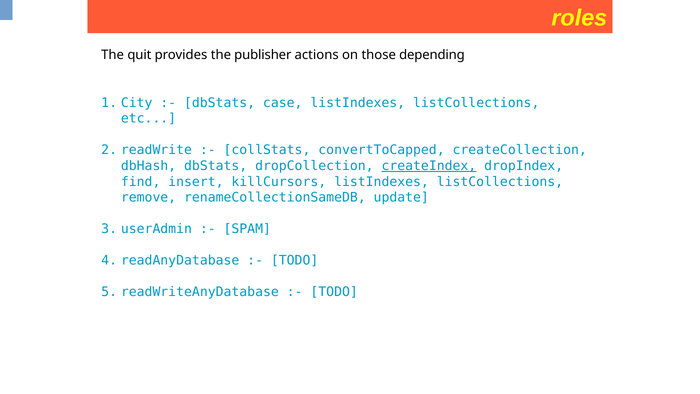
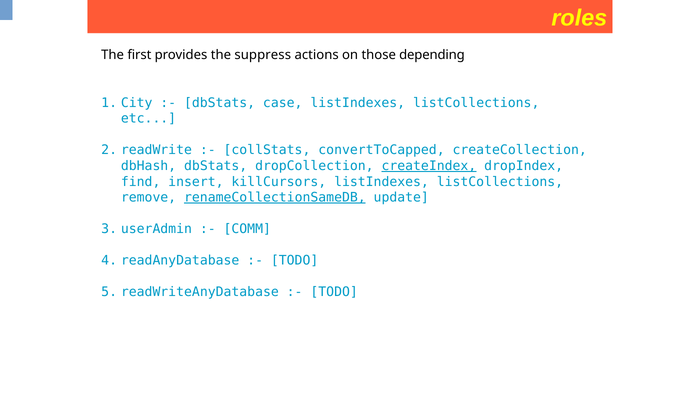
quit: quit -> first
publisher: publisher -> suppress
renameCollectionSameDB underline: none -> present
SPAM: SPAM -> COMM
